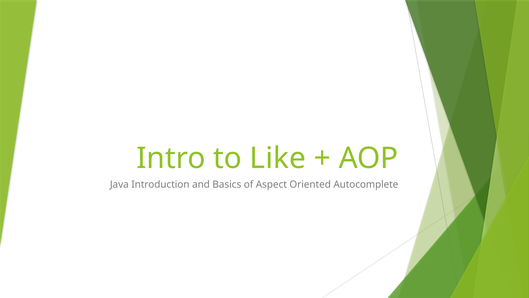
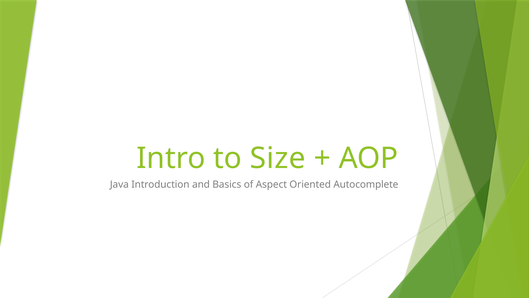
Like: Like -> Size
